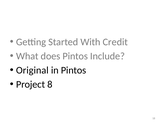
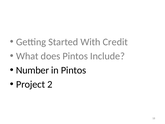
Original: Original -> Number
8: 8 -> 2
